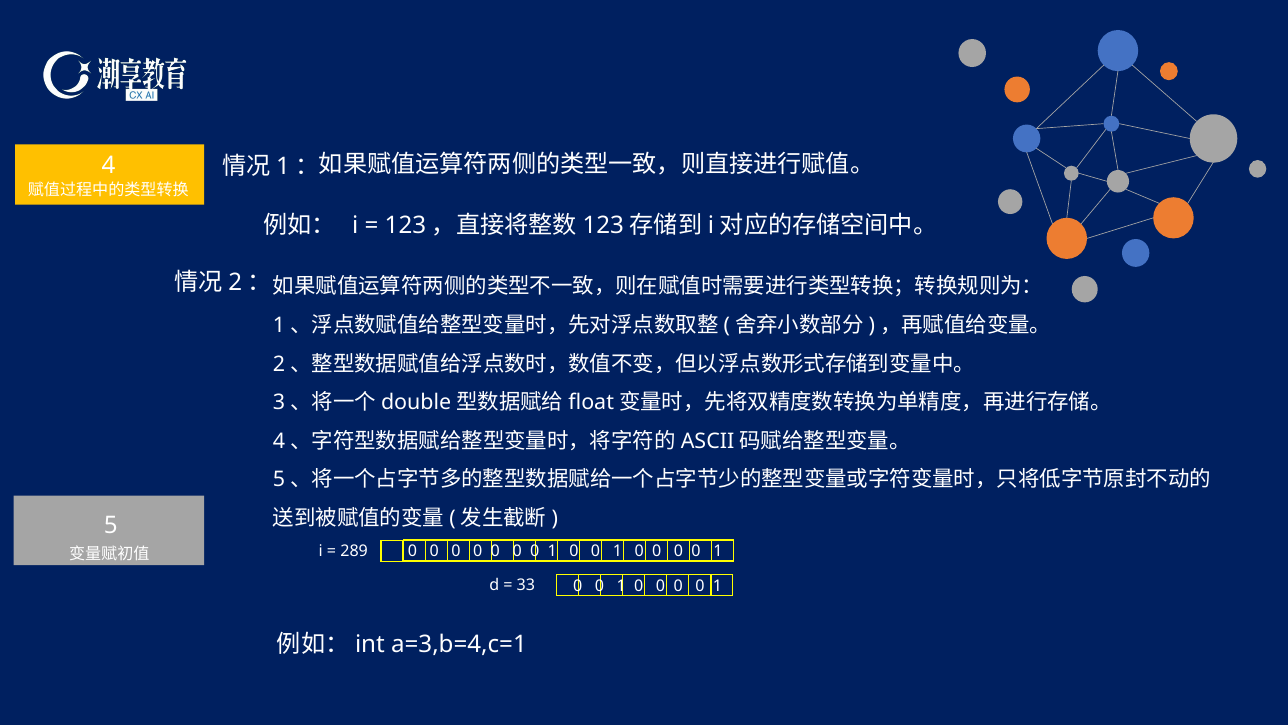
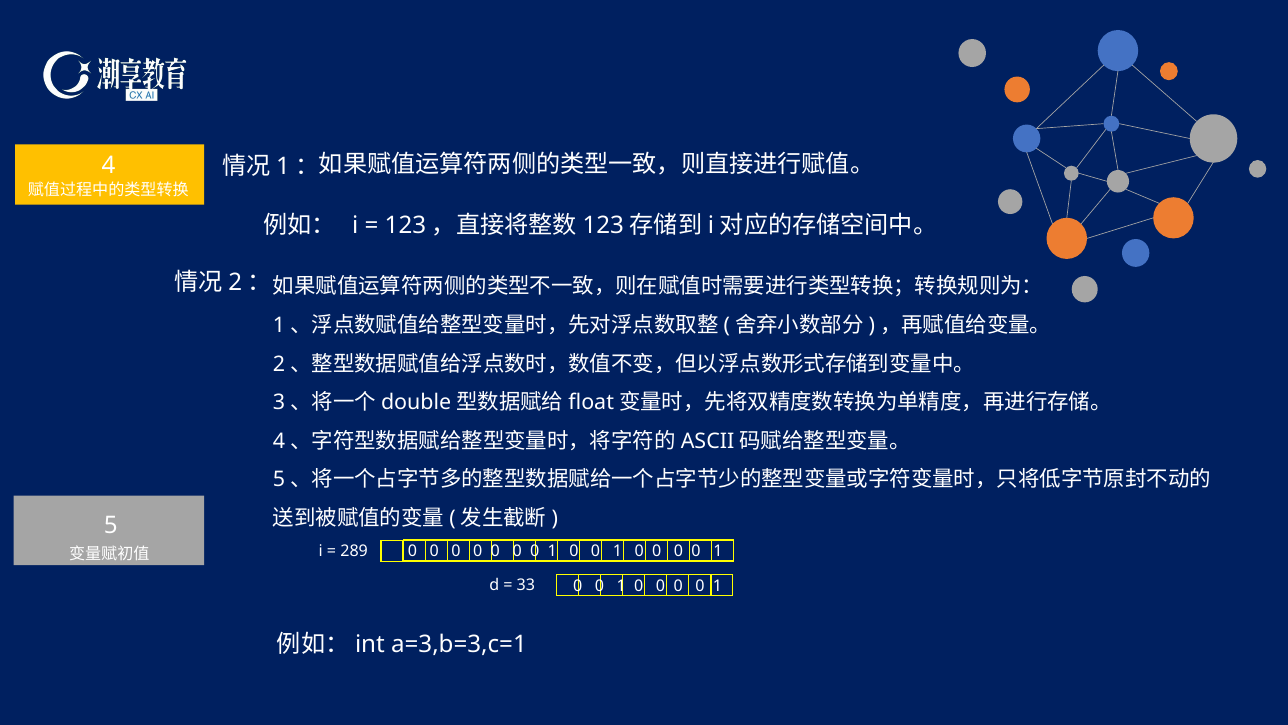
a=3,b=4,c=1: a=3,b=4,c=1 -> a=3,b=3,c=1
